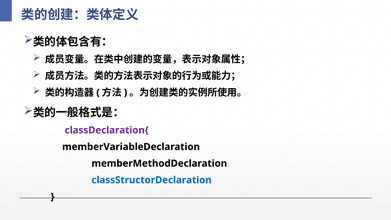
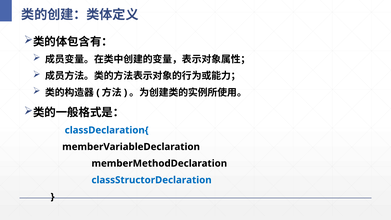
classDeclaration{ colour: purple -> blue
